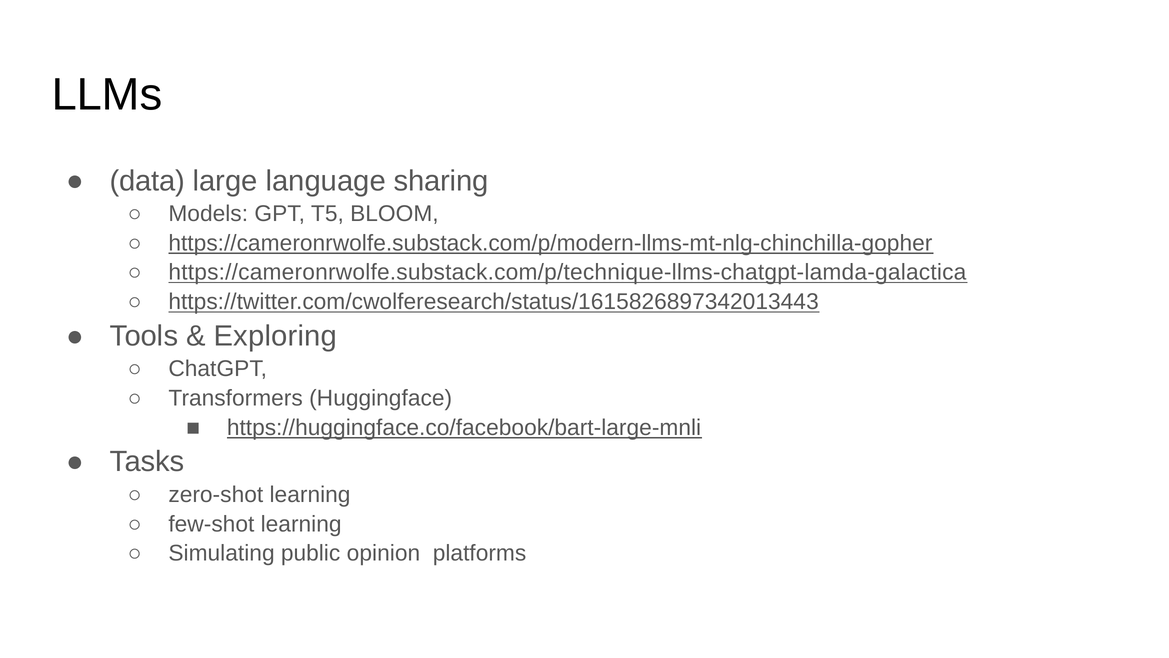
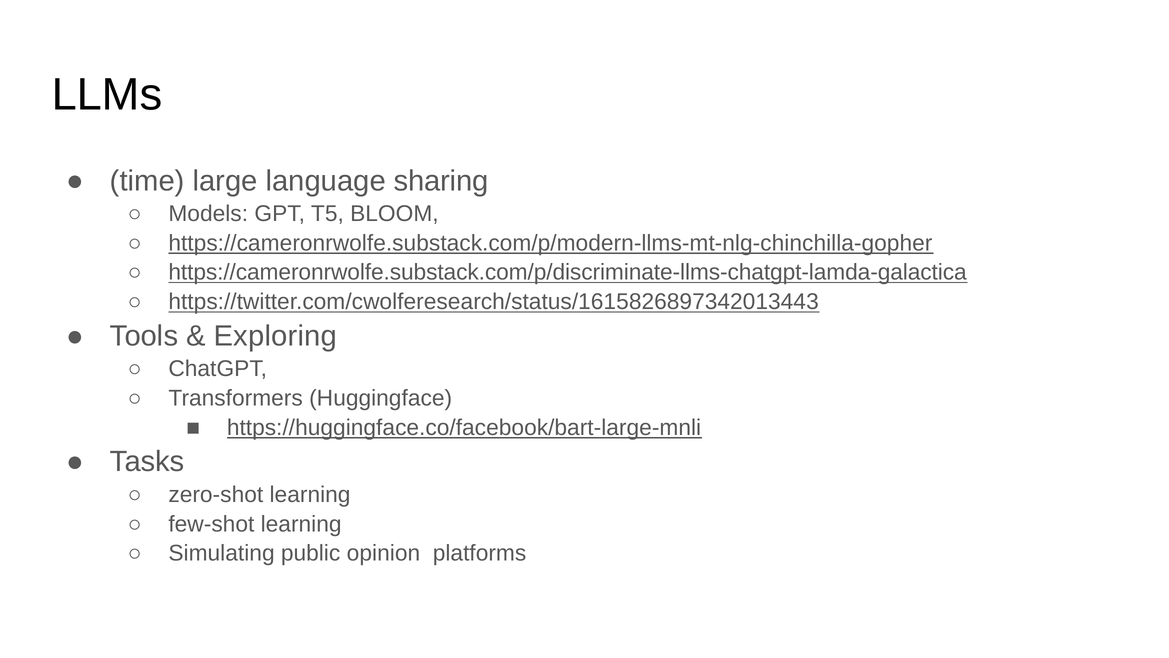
data: data -> time
https://cameronrwolfe.substack.com/p/technique-llms-chatgpt-lamda-galactica: https://cameronrwolfe.substack.com/p/technique-llms-chatgpt-lamda-galactica -> https://cameronrwolfe.substack.com/p/discriminate-llms-chatgpt-lamda-galactica
